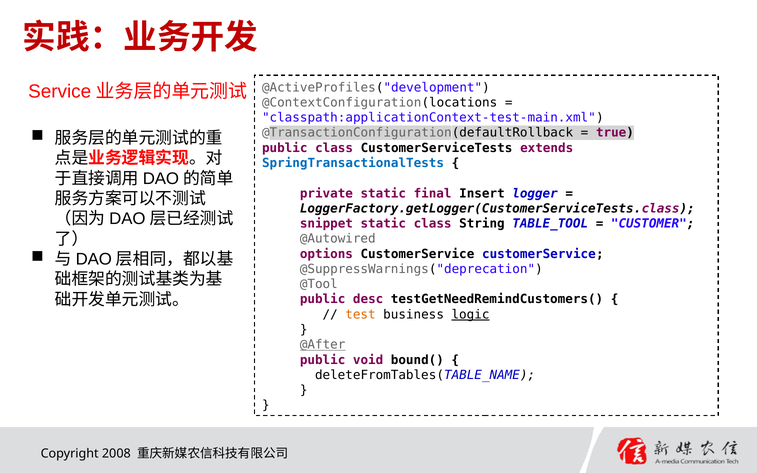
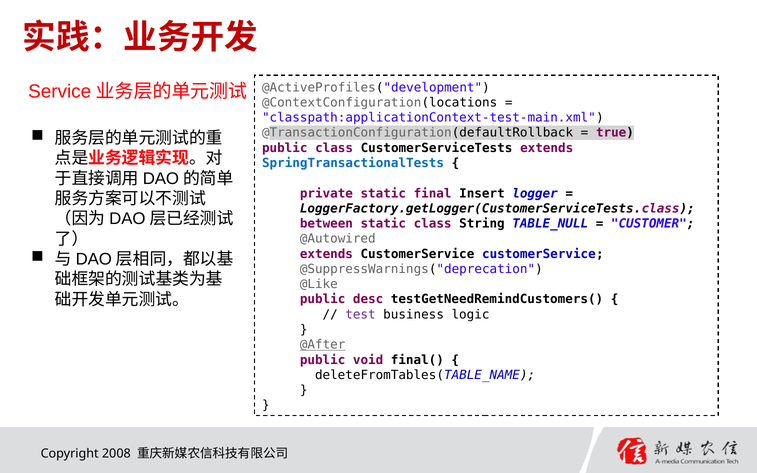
snippet: snippet -> between
TABLE_TOOL: TABLE_TOOL -> TABLE_NULL
options at (326, 254): options -> extends
@Tool: @Tool -> @Like
test colour: orange -> purple
logic underline: present -> none
bound(: bound( -> final(
